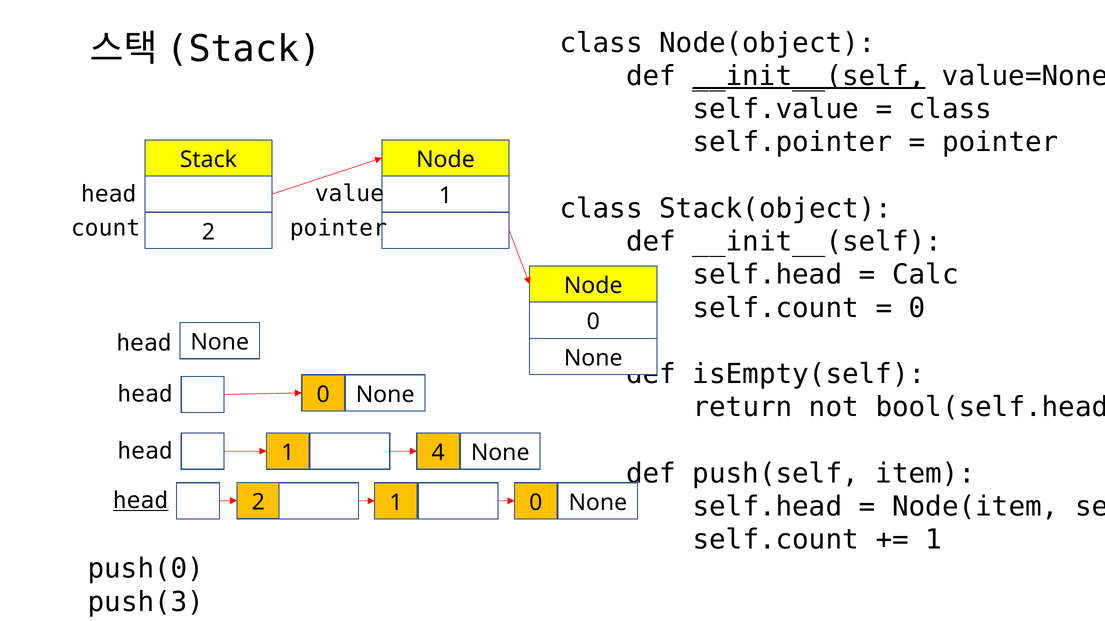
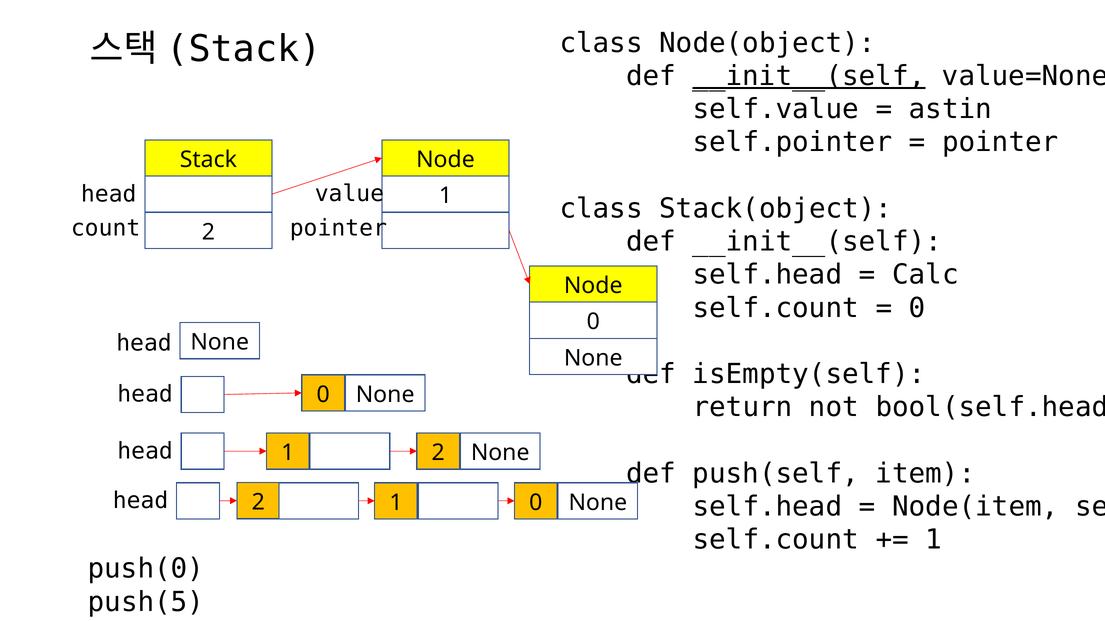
class at (950, 109): class -> astin
head 4: 4 -> 2
head at (141, 501) underline: present -> none
push(3: push(3 -> push(5
